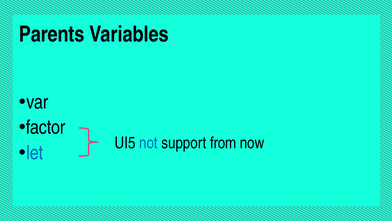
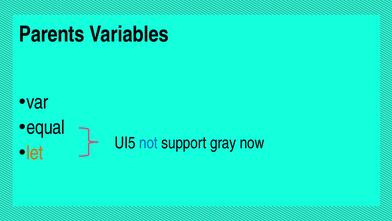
factor: factor -> equal
from: from -> gray
let colour: blue -> orange
